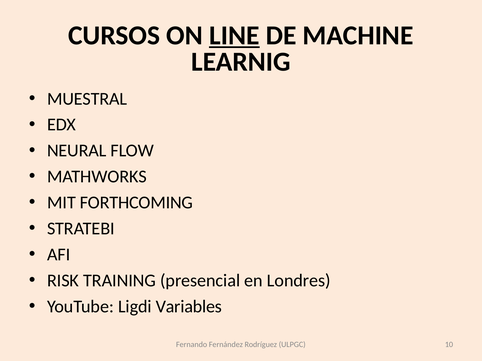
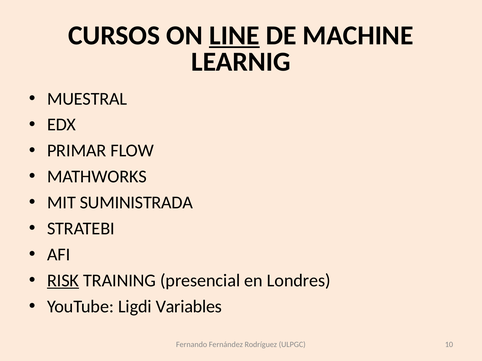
NEURAL: NEURAL -> PRIMAR
FORTHCOMING: FORTHCOMING -> SUMINISTRADA
RISK underline: none -> present
